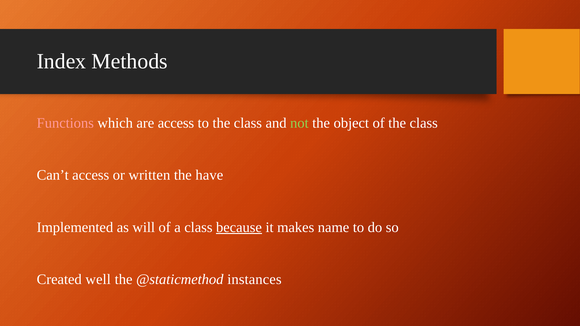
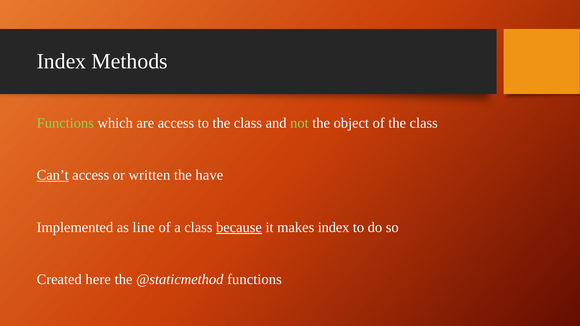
Functions at (65, 123) colour: pink -> light green
Can’t underline: none -> present
will: will -> line
makes name: name -> index
well: well -> here
@staticmethod instances: instances -> functions
